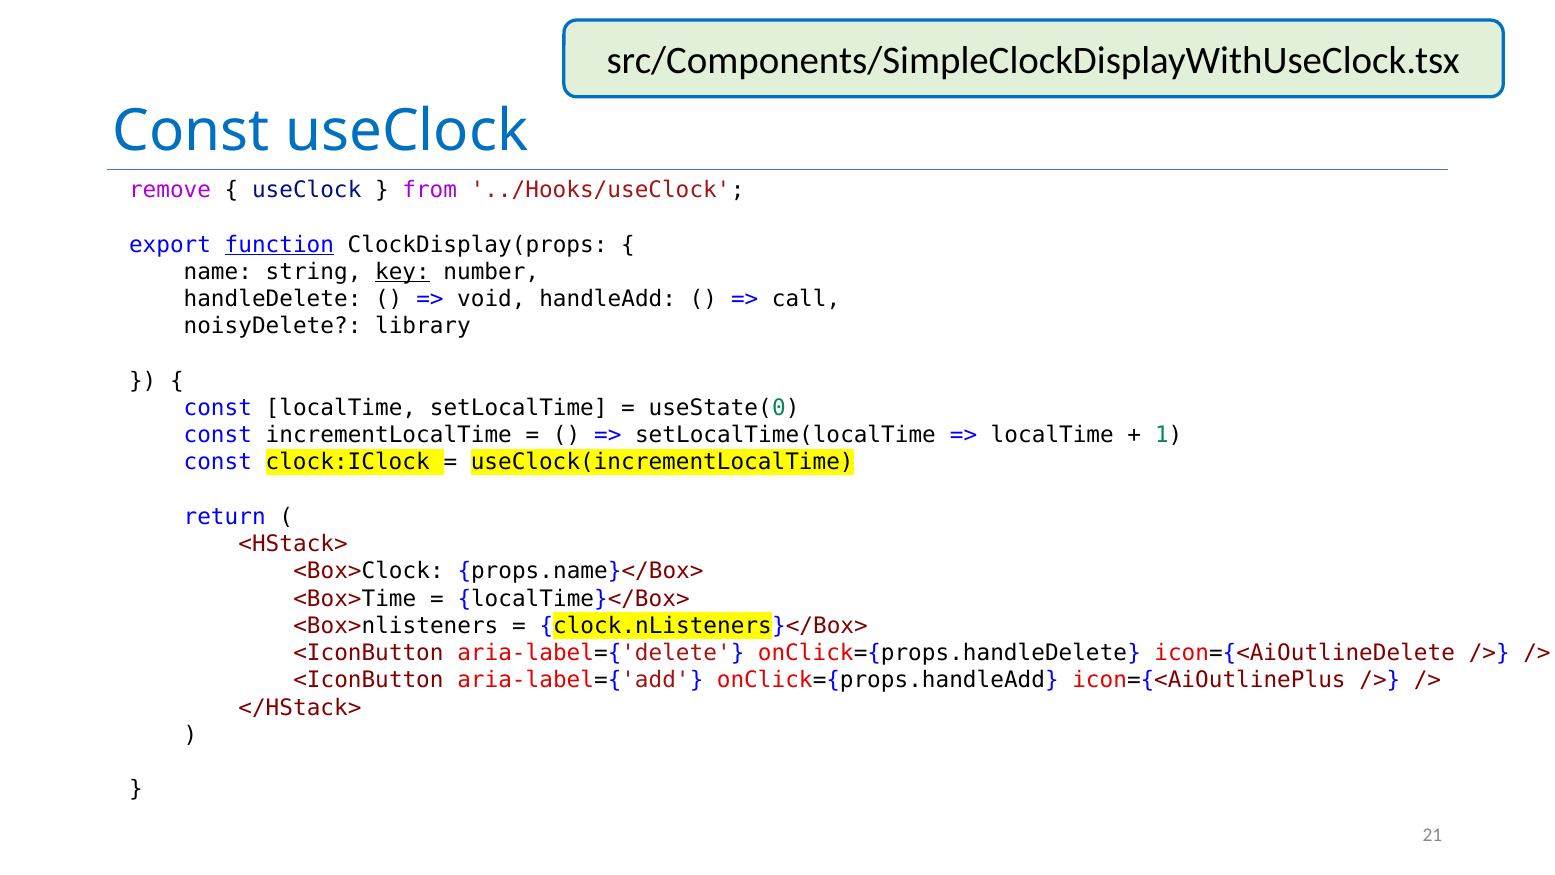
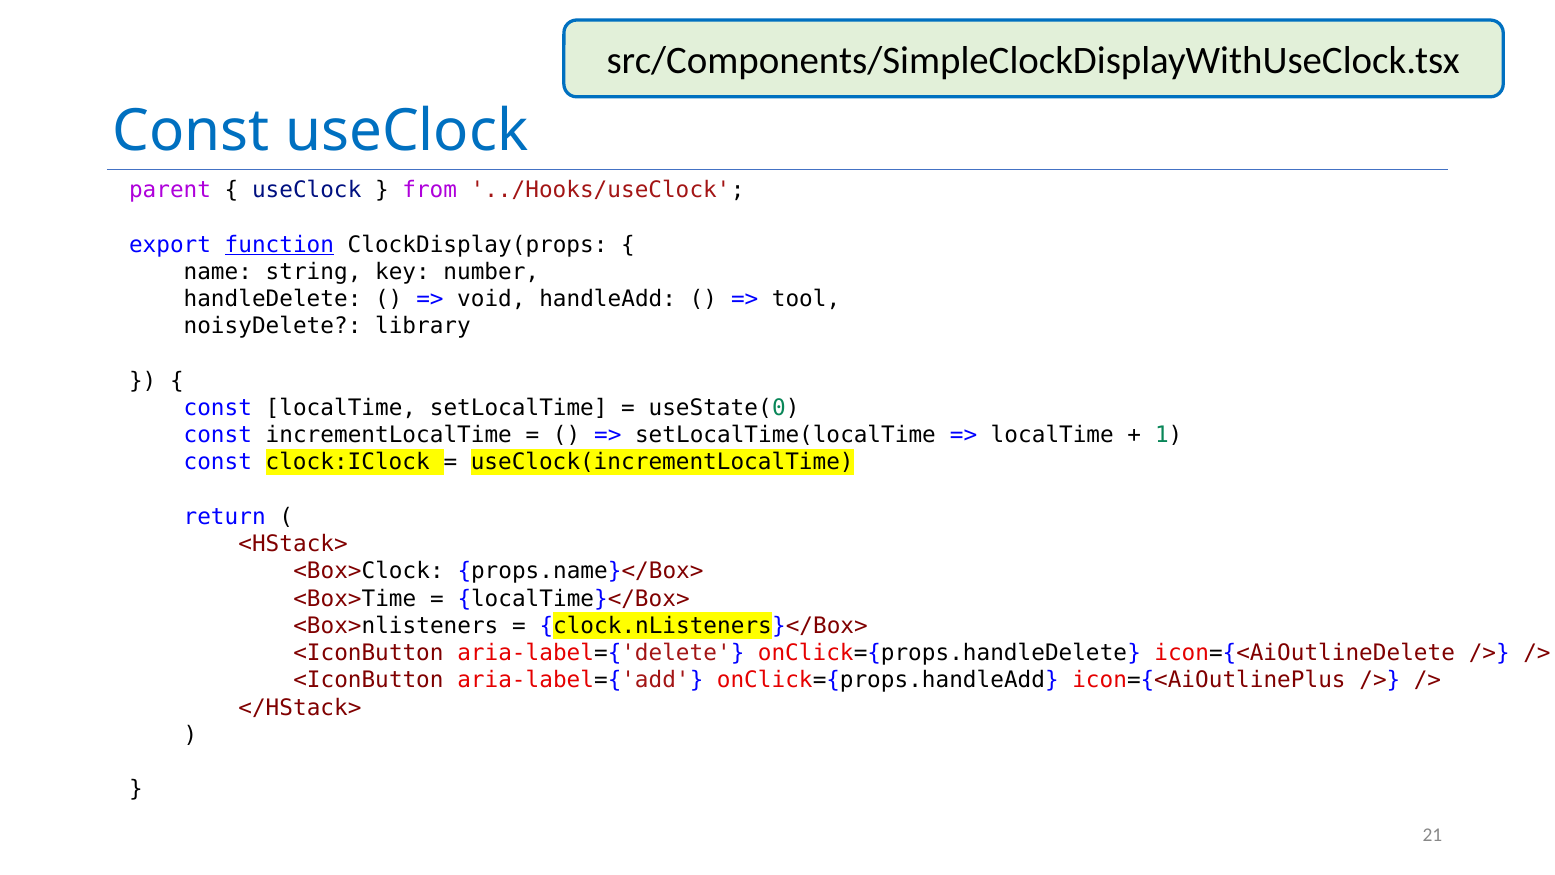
remove: remove -> parent
key underline: present -> none
call: call -> tool
